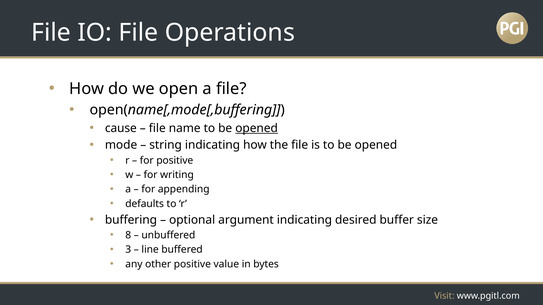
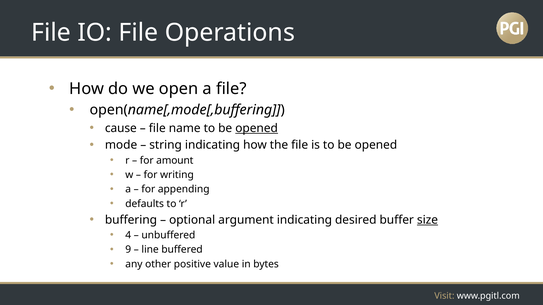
for positive: positive -> amount
size underline: none -> present
8: 8 -> 4
3: 3 -> 9
